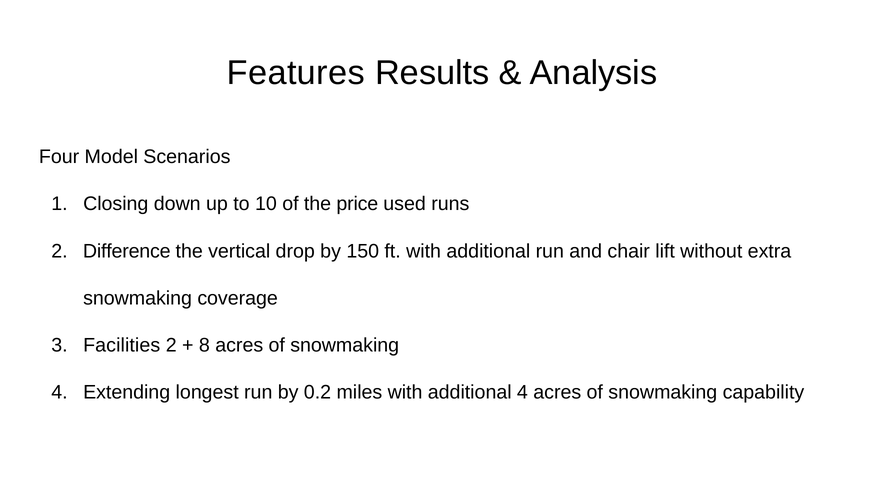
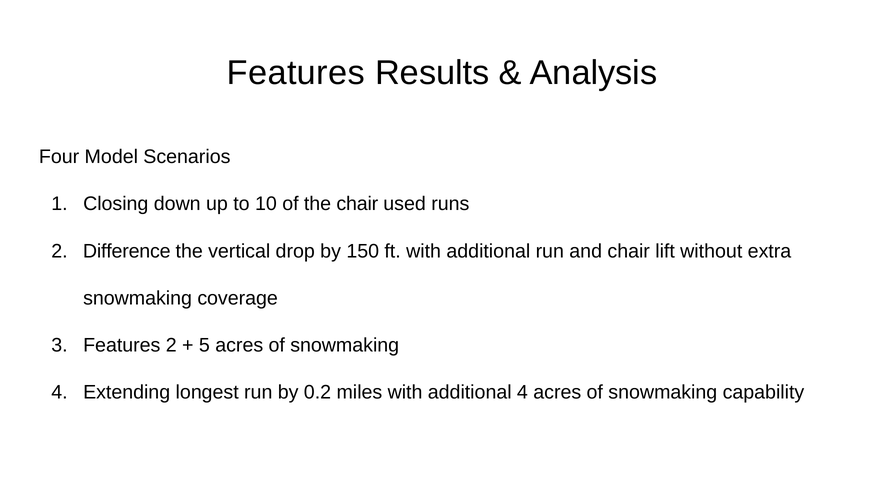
the price: price -> chair
Facilities at (122, 345): Facilities -> Features
8: 8 -> 5
